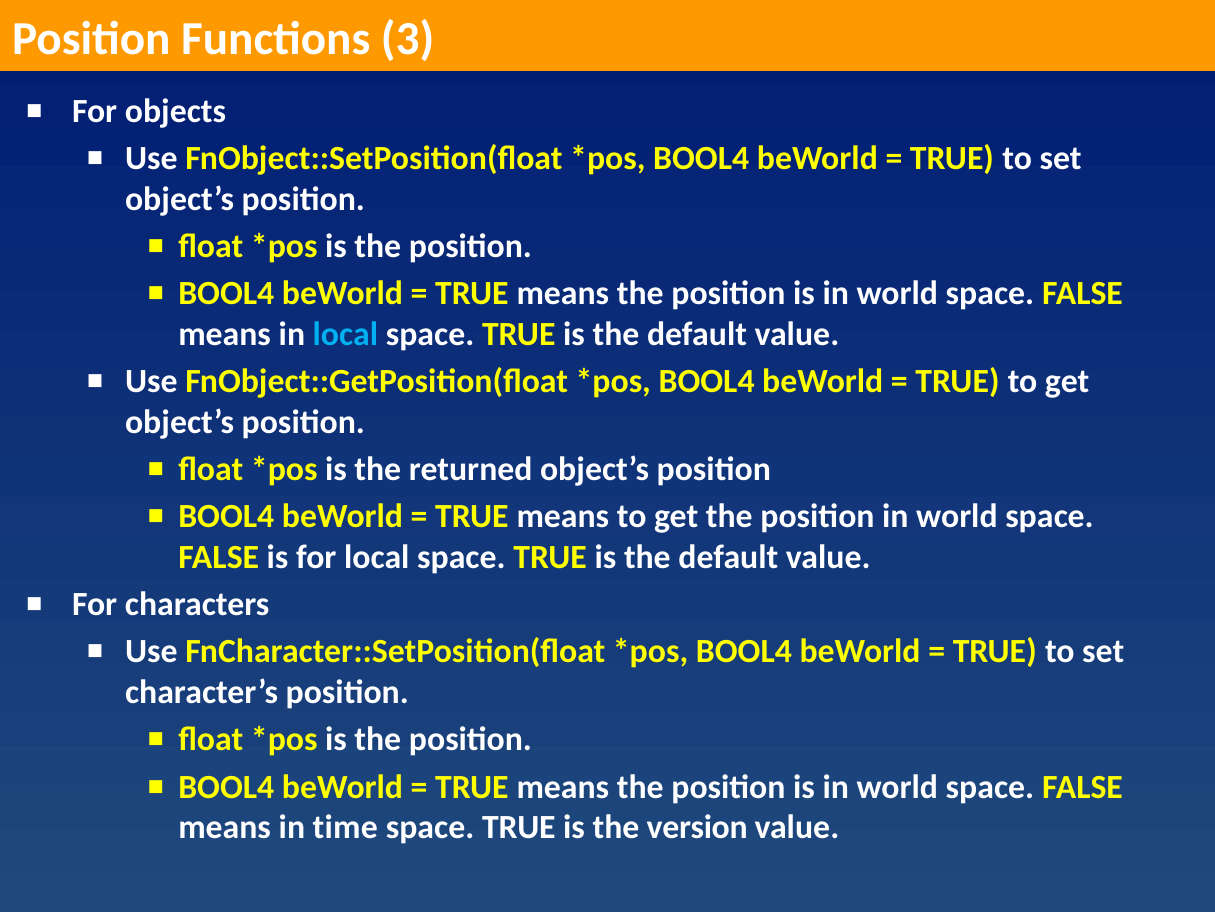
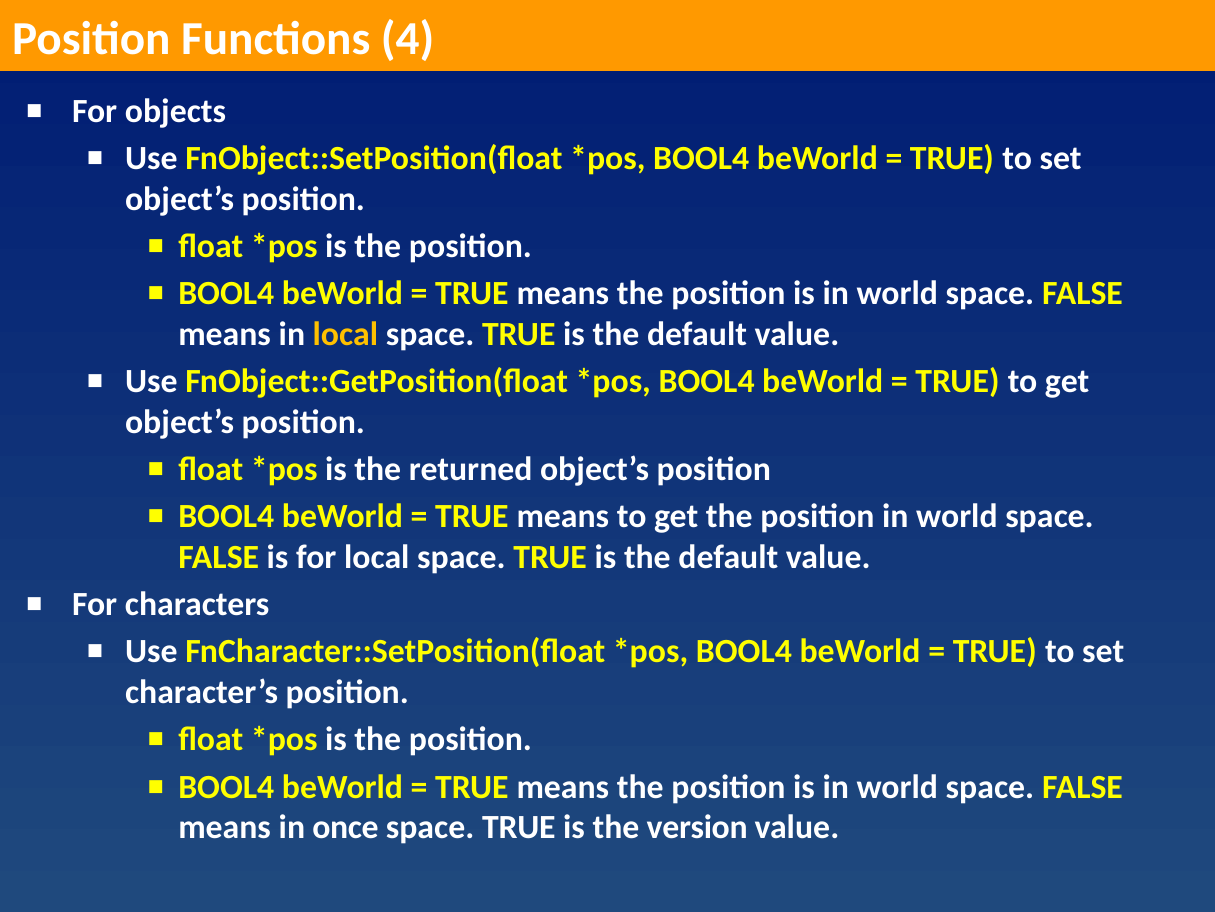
3: 3 -> 4
local at (345, 334) colour: light blue -> yellow
time: time -> once
